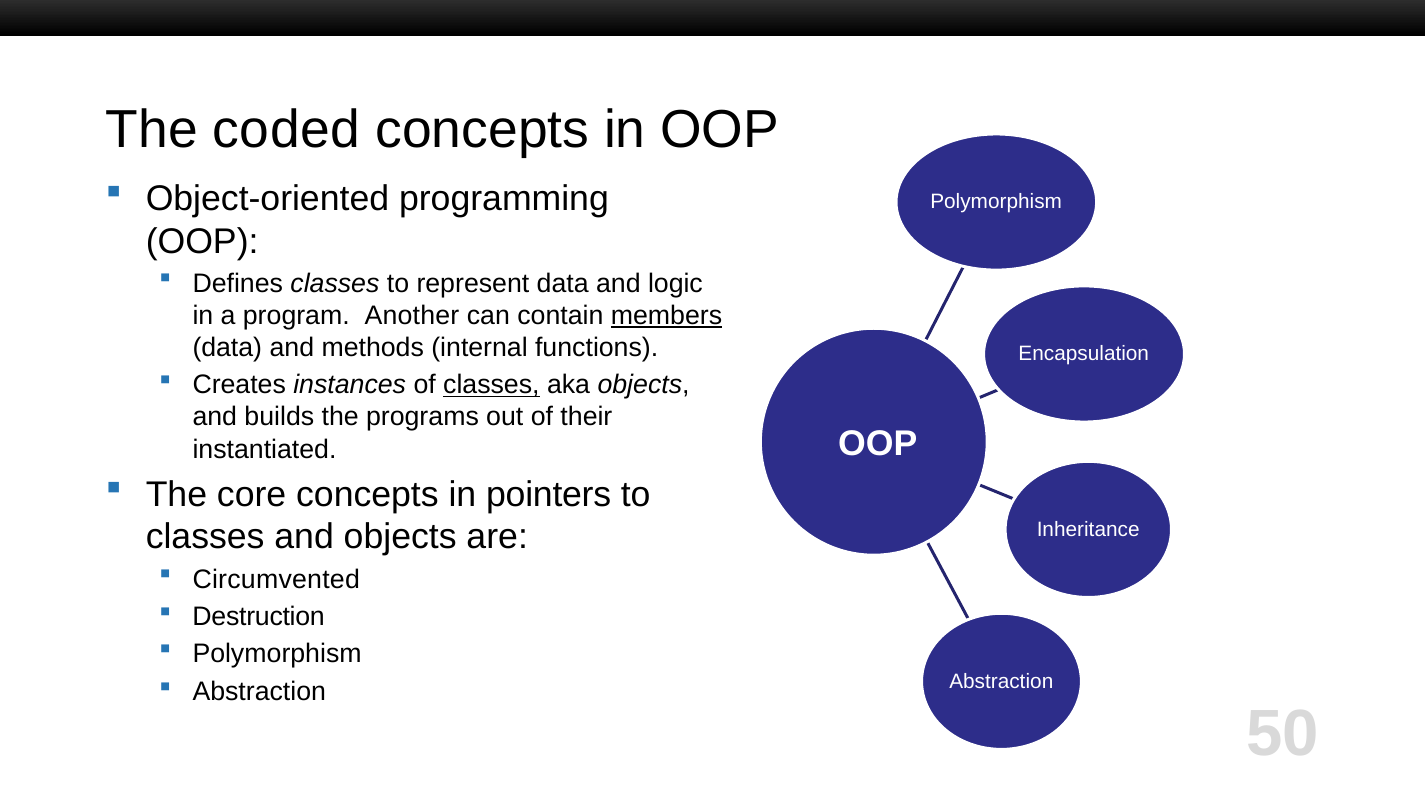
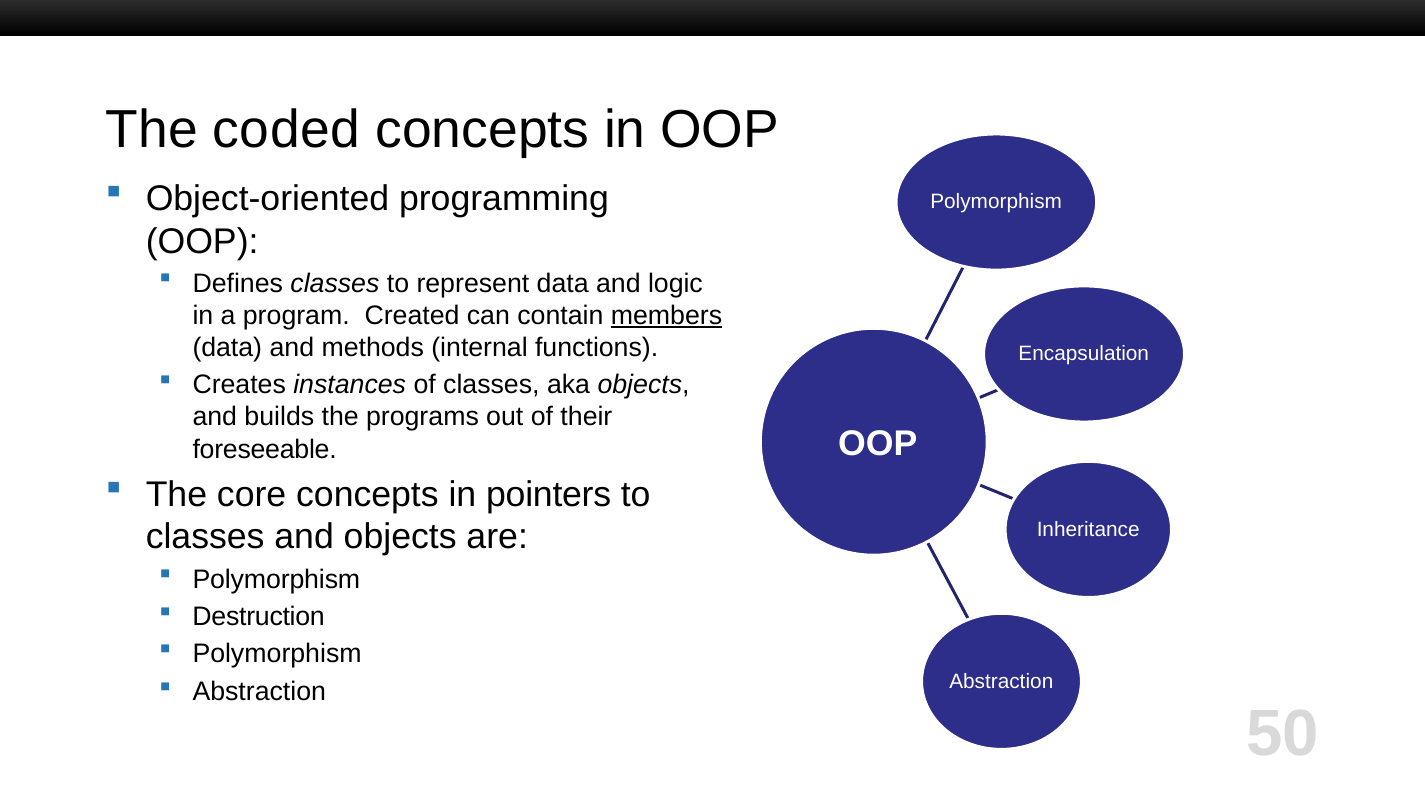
Another: Another -> Created
classes at (491, 385) underline: present -> none
instantiated: instantiated -> foreseeable
Circumvented at (276, 579): Circumvented -> Polymorphism
